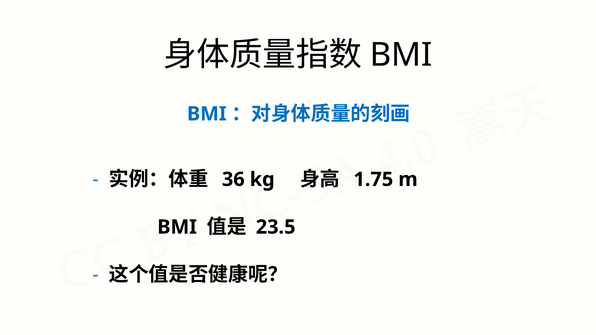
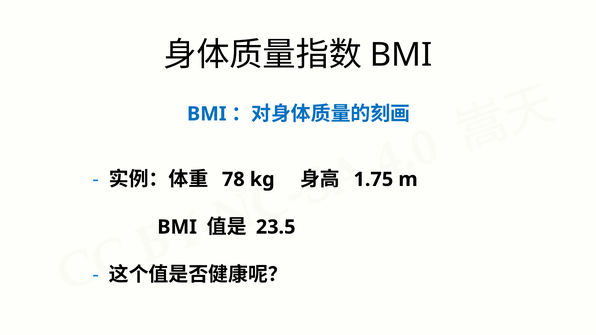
36: 36 -> 78
